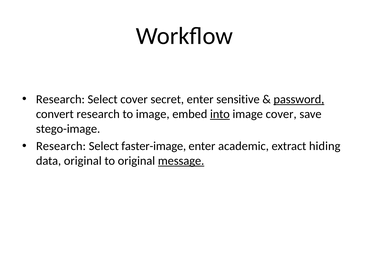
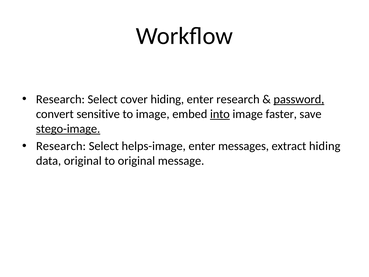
cover secret: secret -> hiding
enter sensitive: sensitive -> research
convert research: research -> sensitive
image cover: cover -> faster
stego-image underline: none -> present
faster-image: faster-image -> helps-image
academic: academic -> messages
message underline: present -> none
